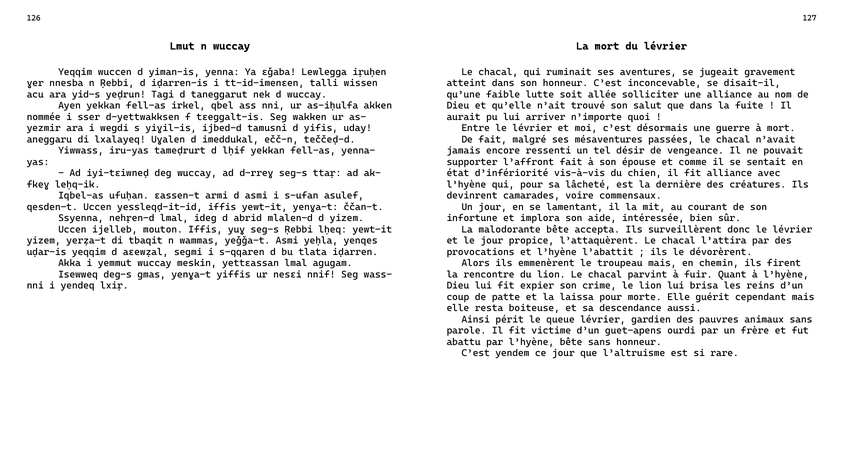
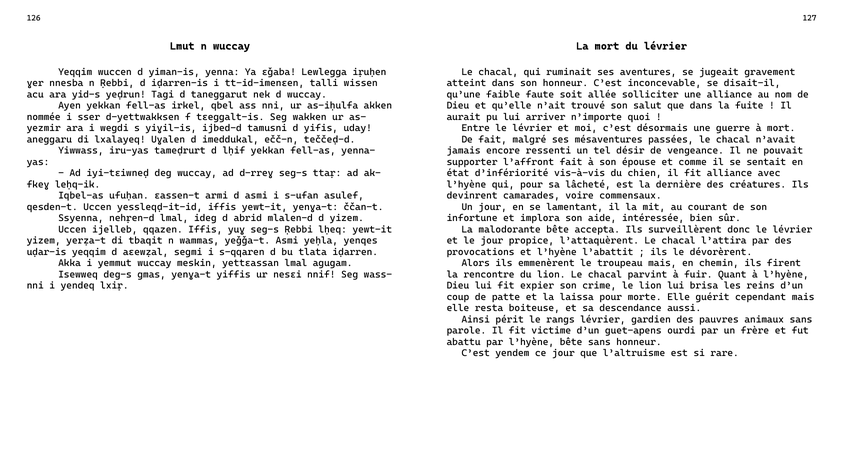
lutte: lutte -> faute
mouton: mouton -> qqazen
queue: queue -> rangs
